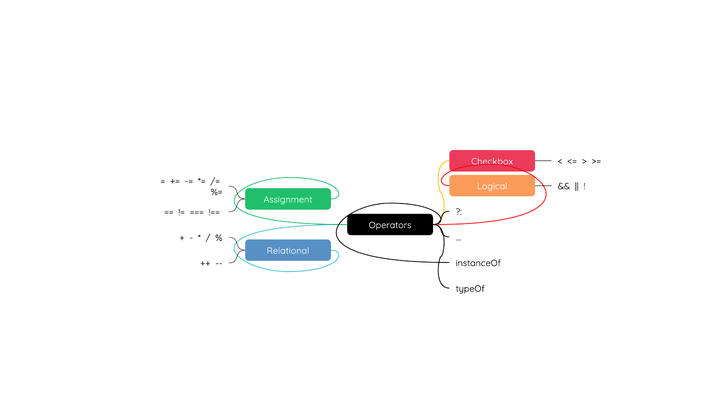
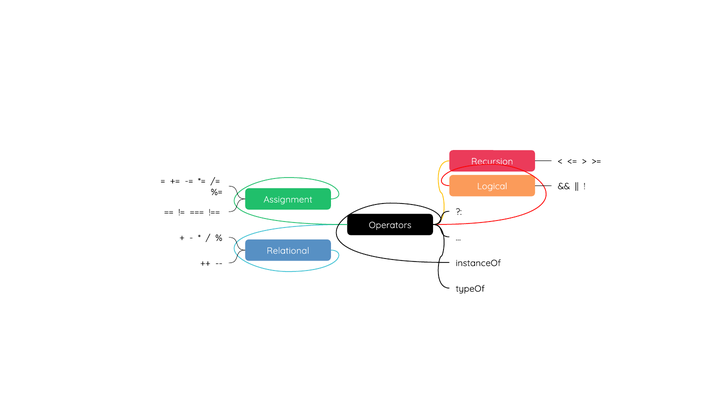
Checkbox: Checkbox -> Recursion
